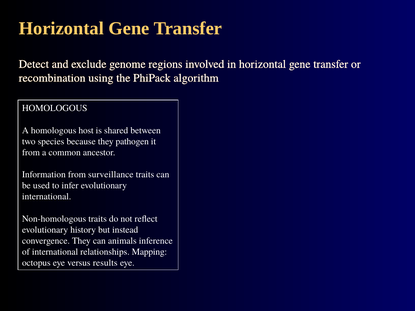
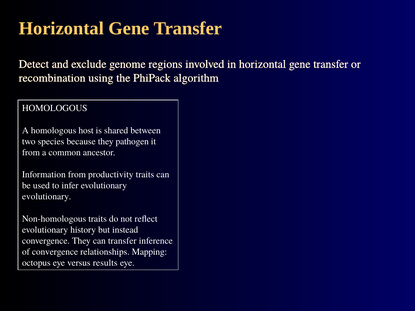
surveillance: surveillance -> productivity
international at (47, 197): international -> evolutionary
can animals: animals -> transfer
of international: international -> convergence
